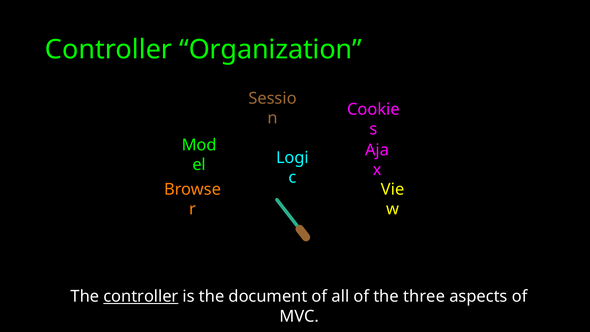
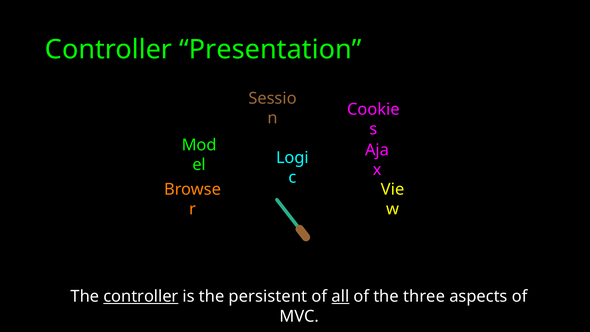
Organization: Organization -> Presentation
document: document -> persistent
all underline: none -> present
